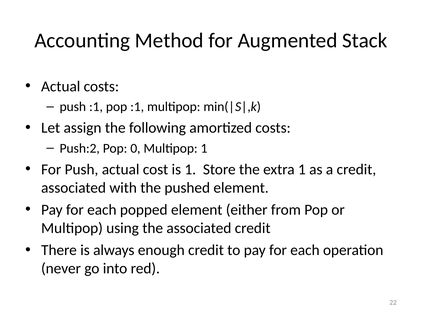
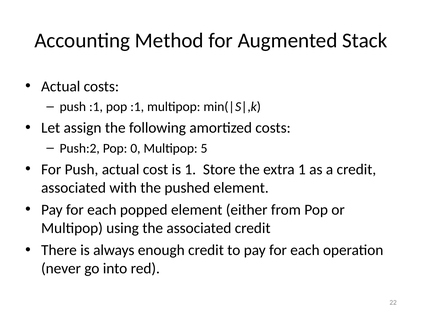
Multipop 1: 1 -> 5
